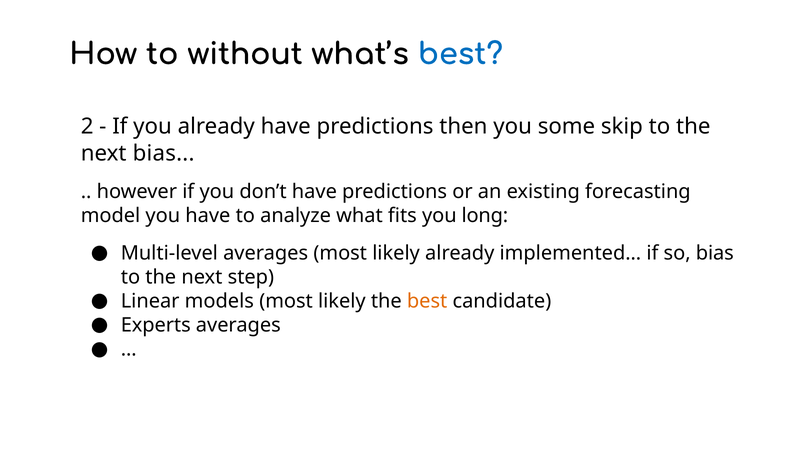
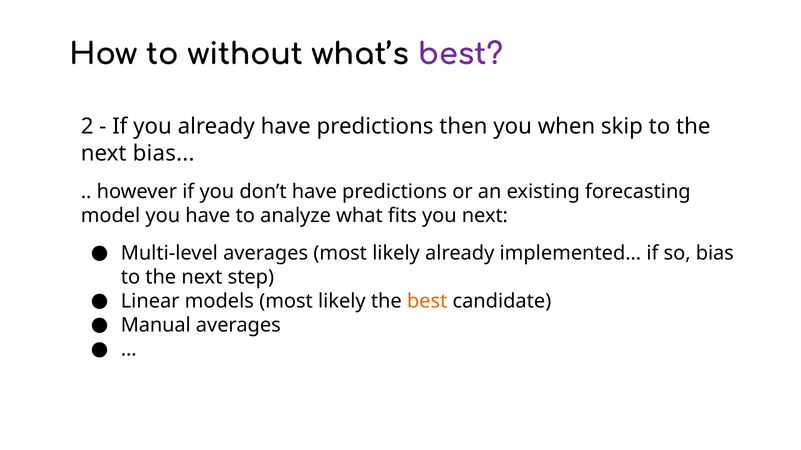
best at (460, 54) colour: blue -> purple
some: some -> when
you long: long -> next
Experts: Experts -> Manual
